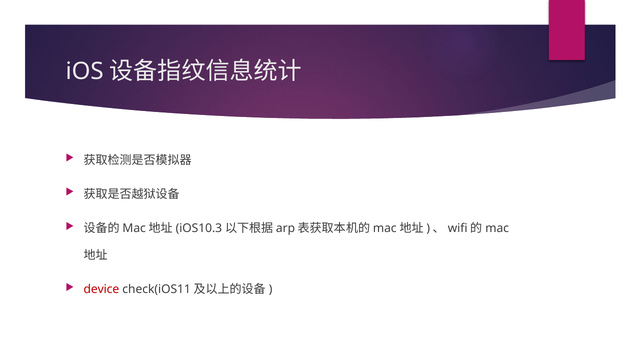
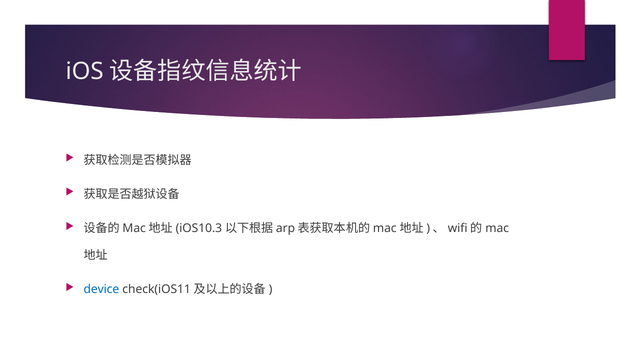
device colour: red -> blue
